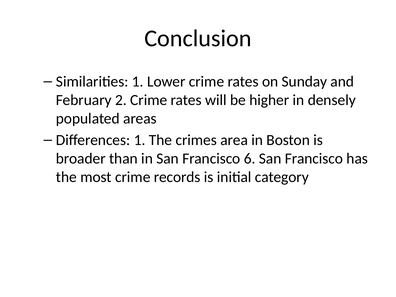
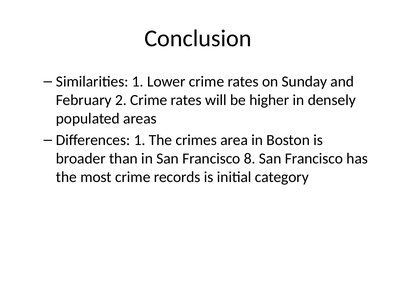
6: 6 -> 8
